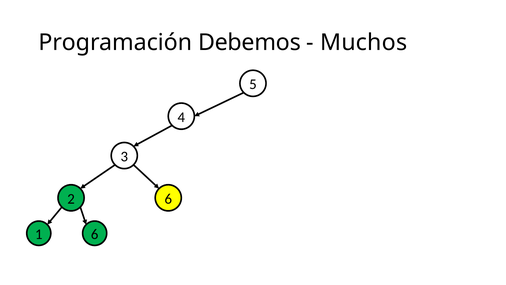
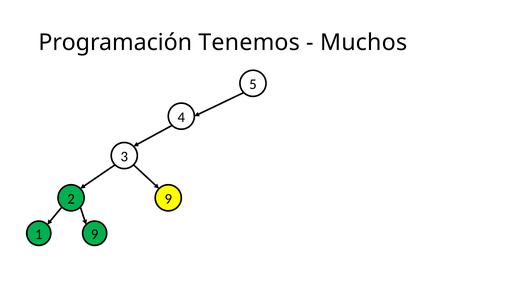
Debemos: Debemos -> Tenemos
2 6: 6 -> 9
1 6: 6 -> 9
